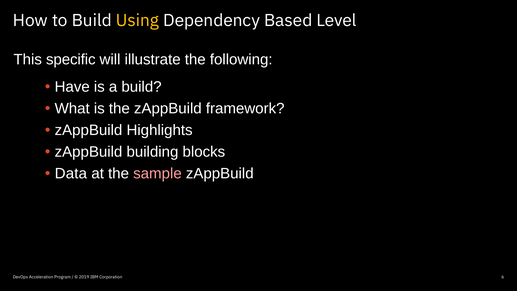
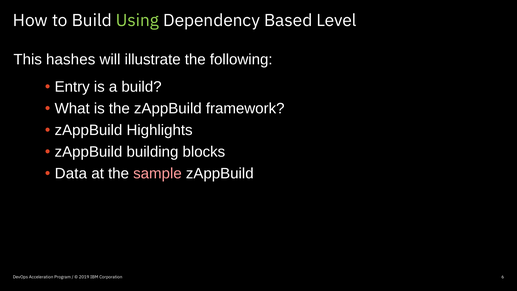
Using colour: yellow -> light green
specific: specific -> hashes
Have: Have -> Entry
